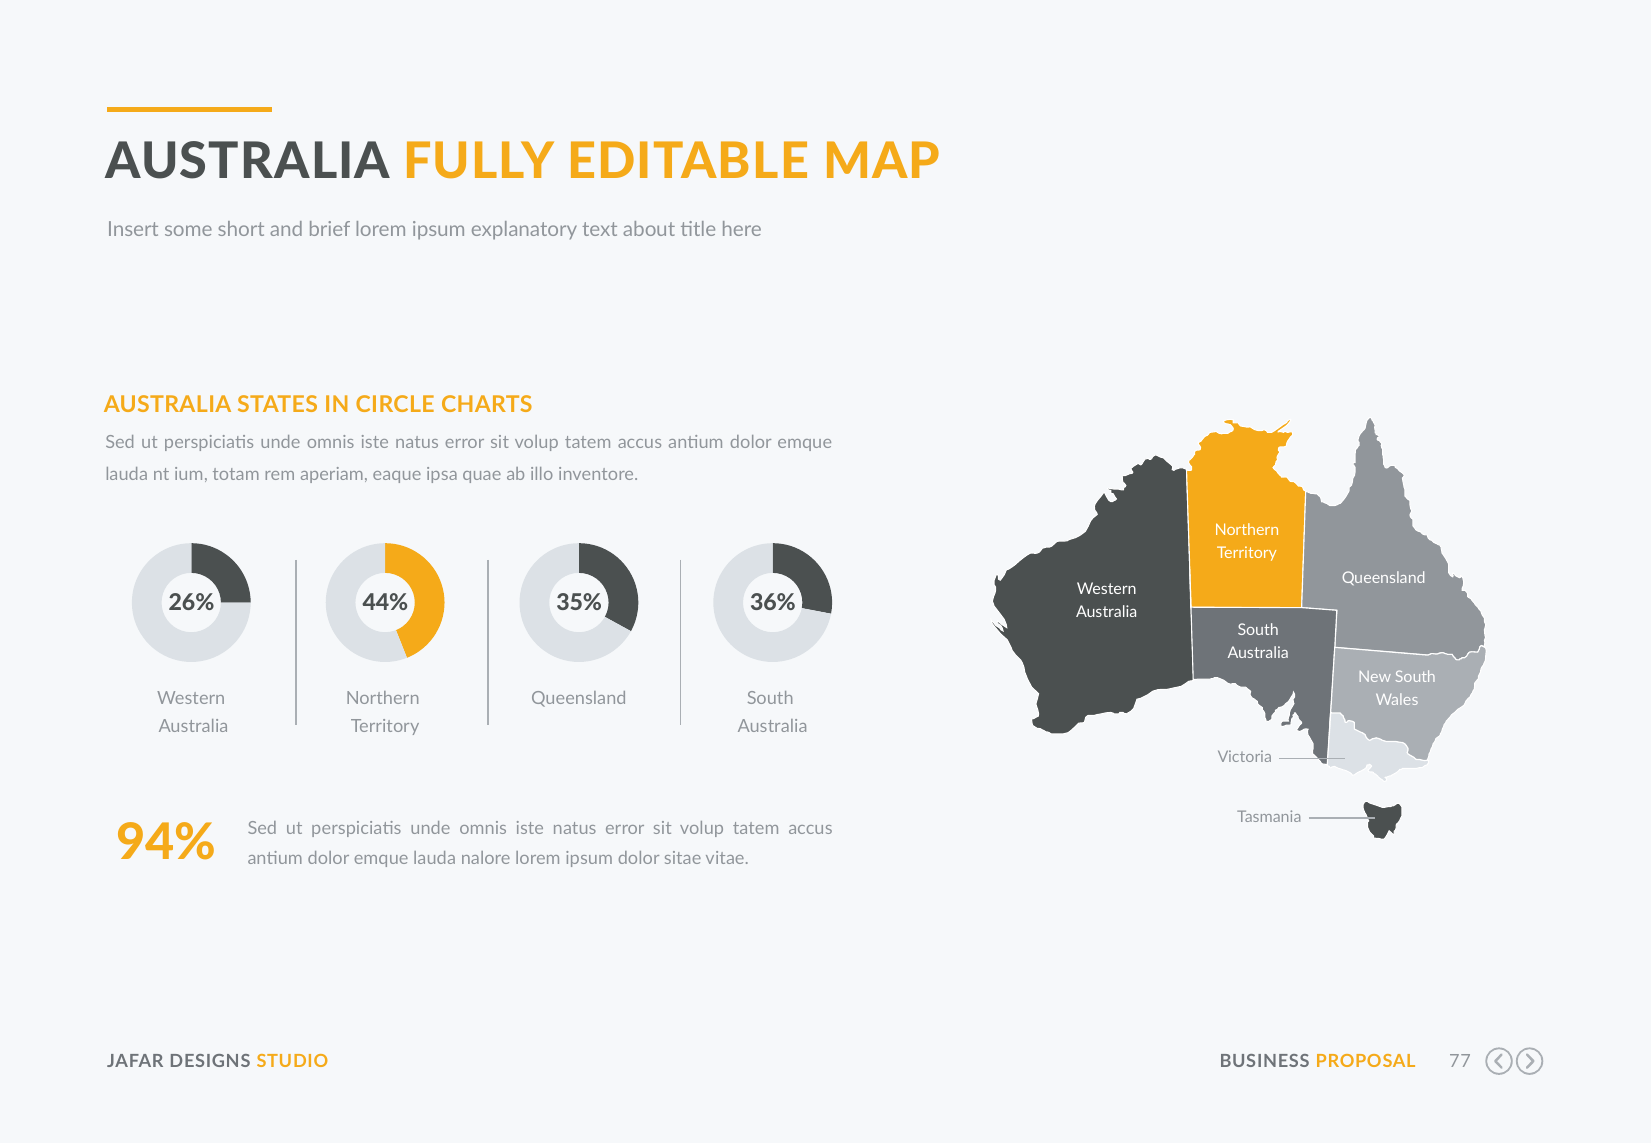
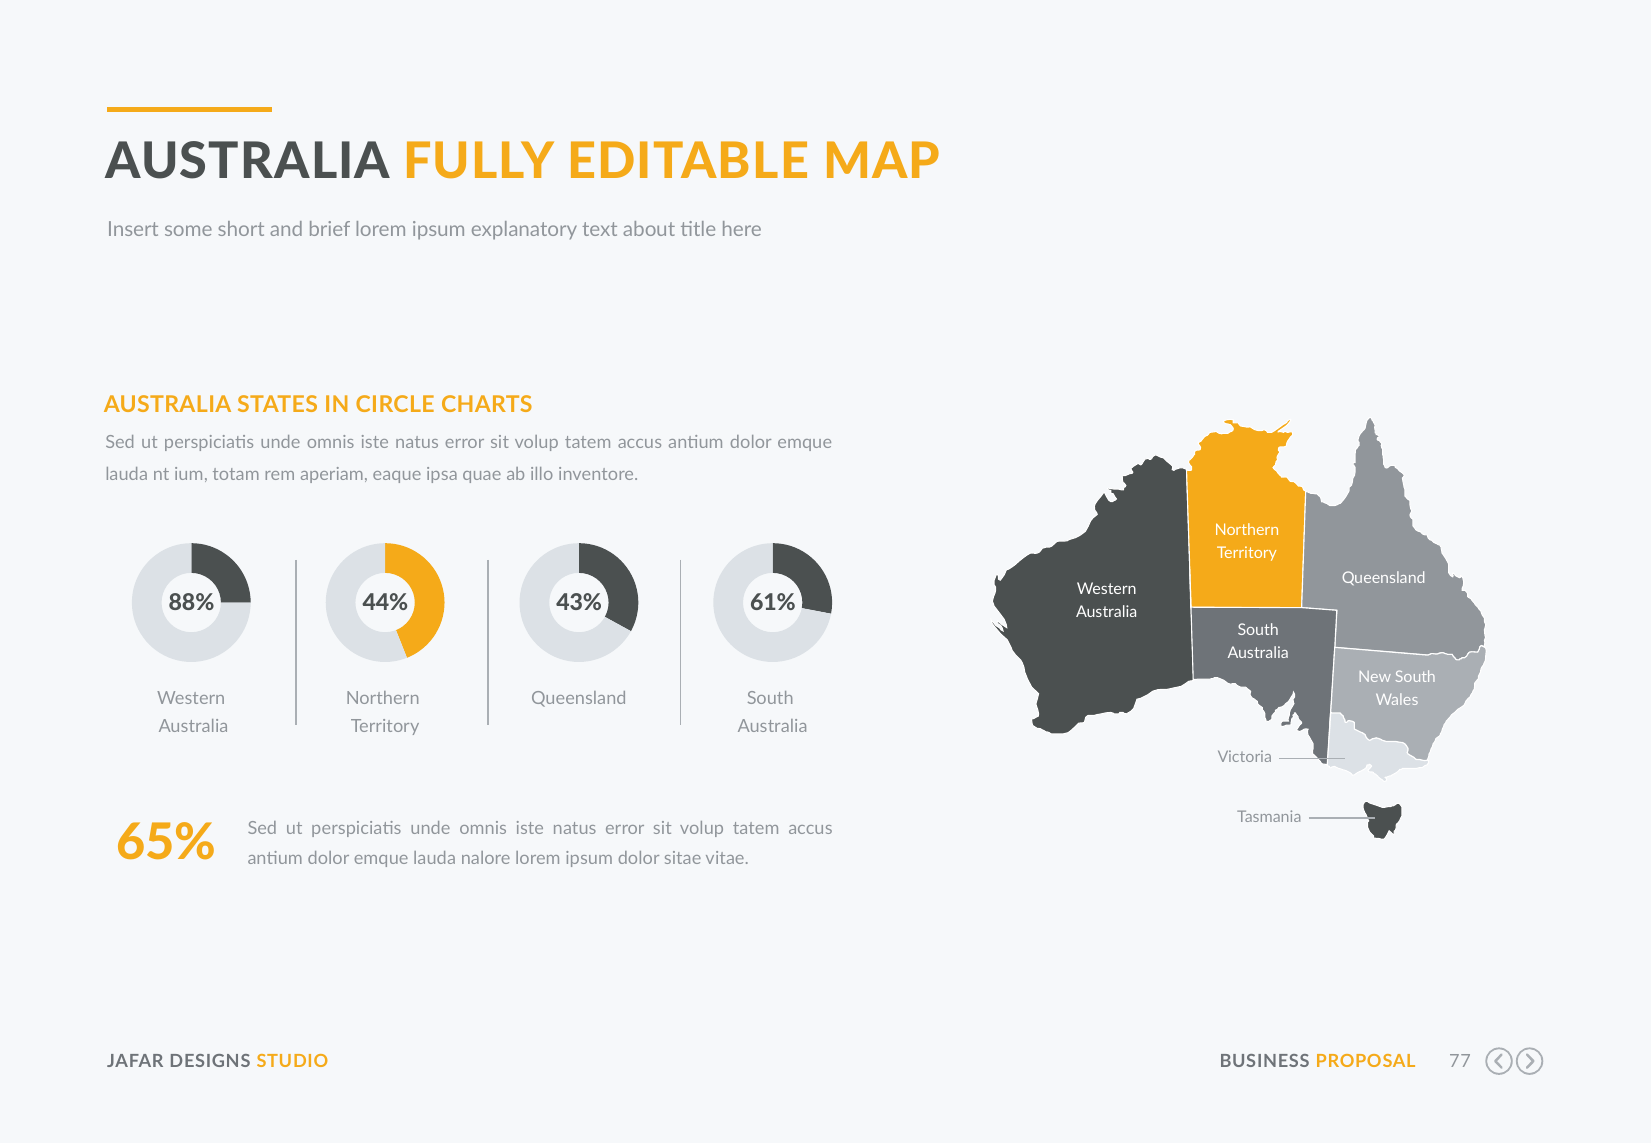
26%: 26% -> 88%
35%: 35% -> 43%
36%: 36% -> 61%
94%: 94% -> 65%
